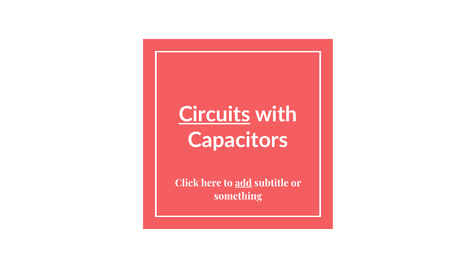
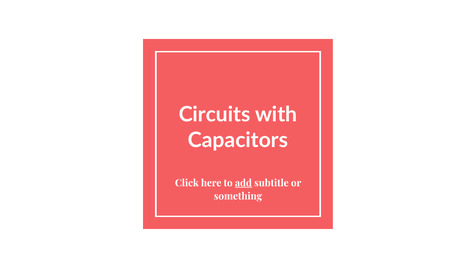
Circuits underline: present -> none
